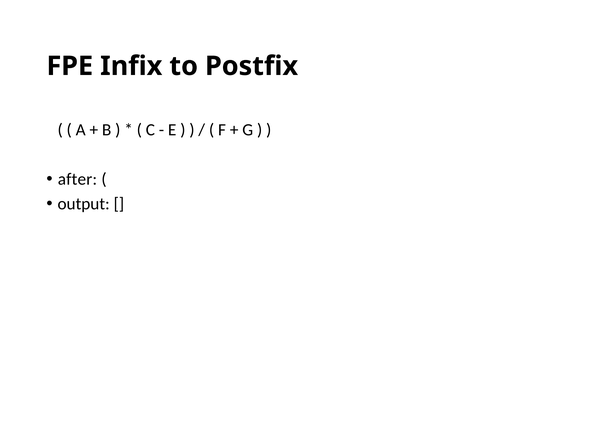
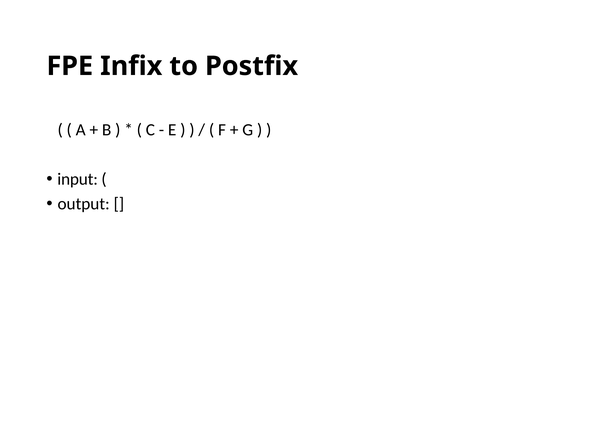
after: after -> input
